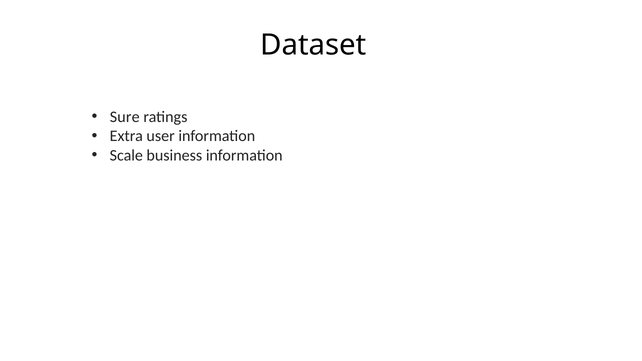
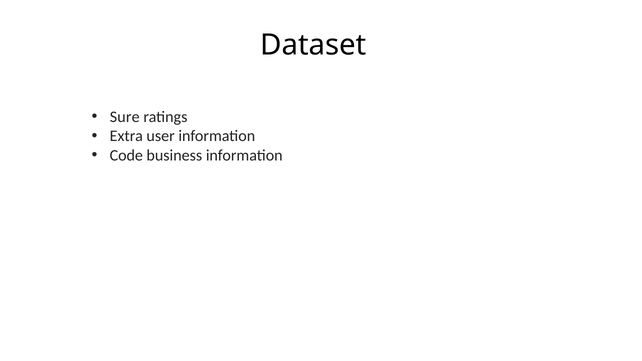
Scale: Scale -> Code
